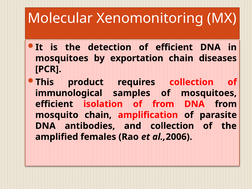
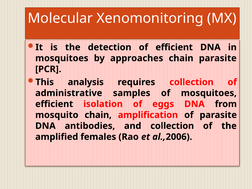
exportation: exportation -> approaches
chain diseases: diseases -> parasite
product: product -> analysis
immunological: immunological -> administrative
of from: from -> eggs
